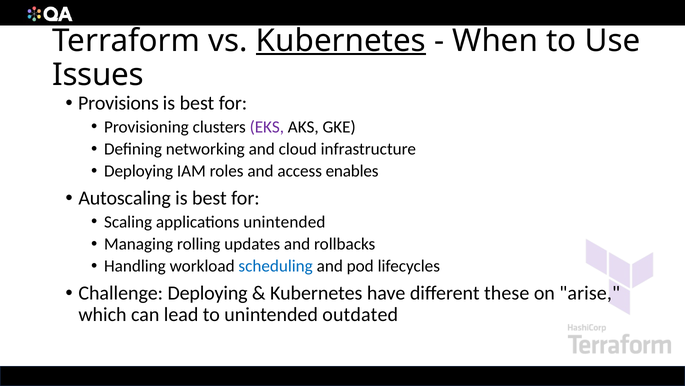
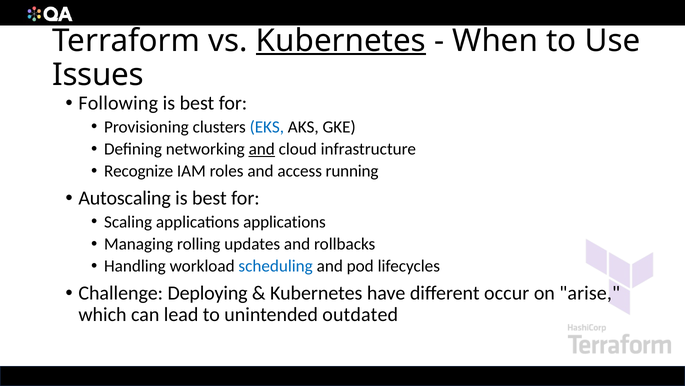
Provisions: Provisions -> Following
EKS colour: purple -> blue
and at (262, 149) underline: none -> present
Deploying at (139, 171): Deploying -> Recognize
enables: enables -> running
applications unintended: unintended -> applications
these: these -> occur
